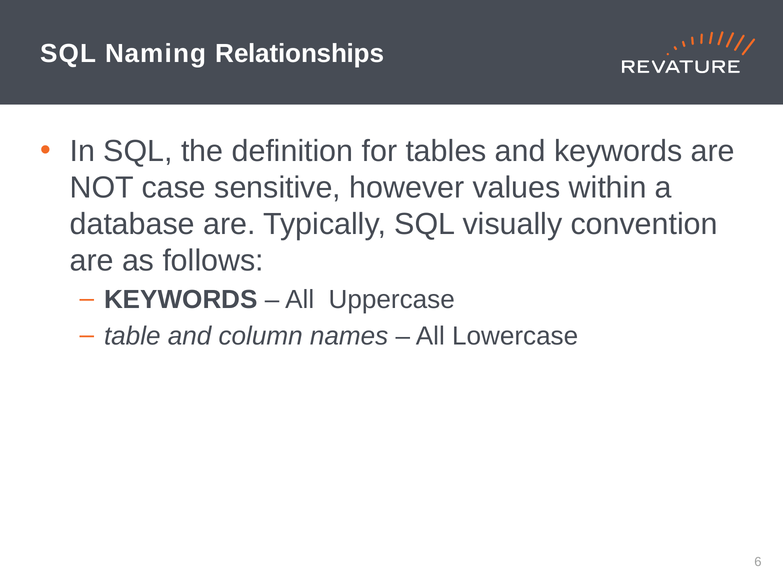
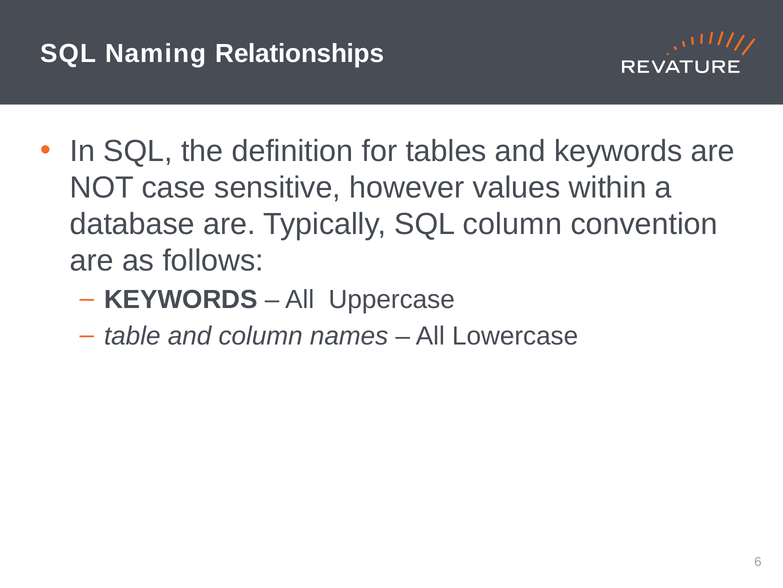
SQL visually: visually -> column
